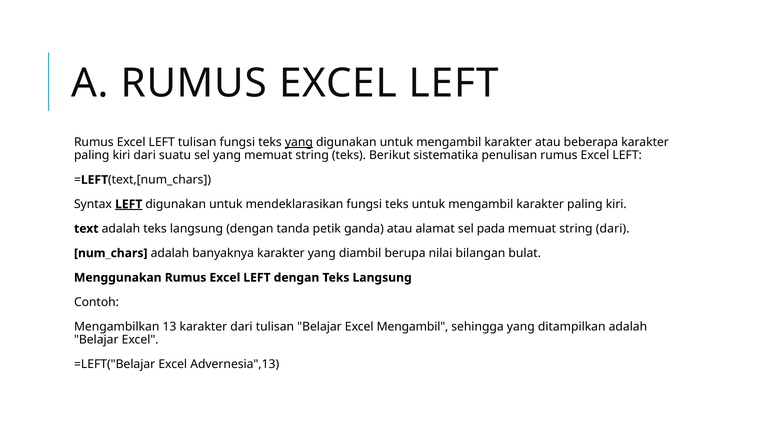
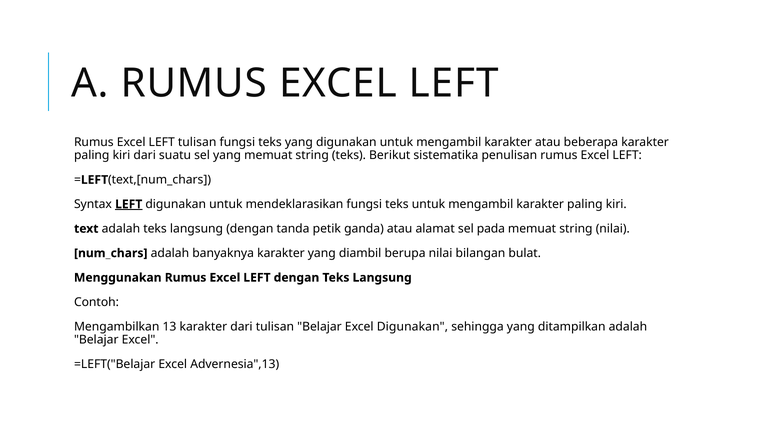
yang at (299, 142) underline: present -> none
string dari: dari -> nilai
Excel Mengambil: Mengambil -> Digunakan
